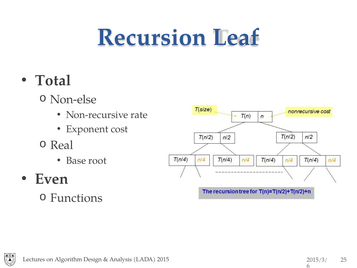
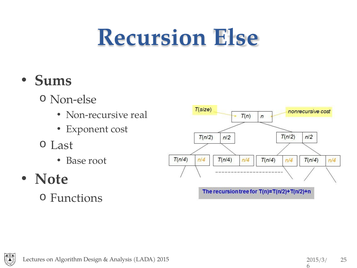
Leaf: Leaf -> Else
Total: Total -> Sums
rate: rate -> real
Real: Real -> Last
Even: Even -> Note
